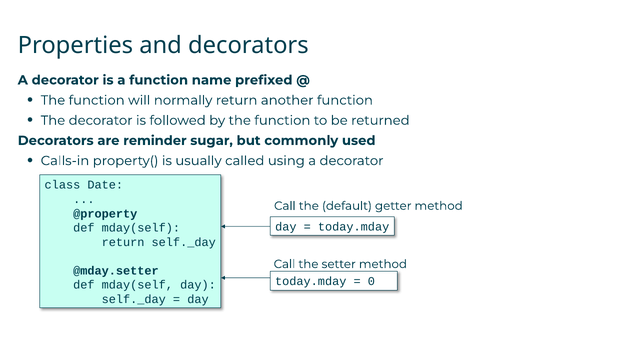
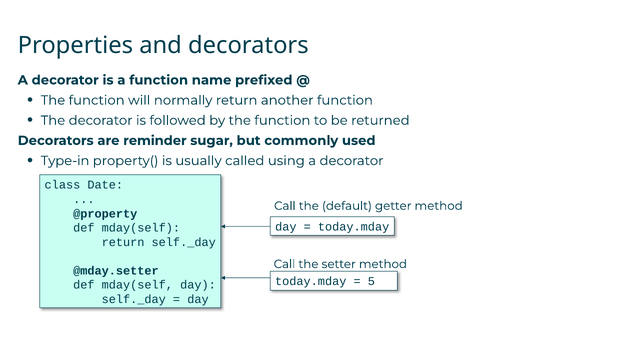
Calls-in: Calls-in -> Type-in
0: 0 -> 5
